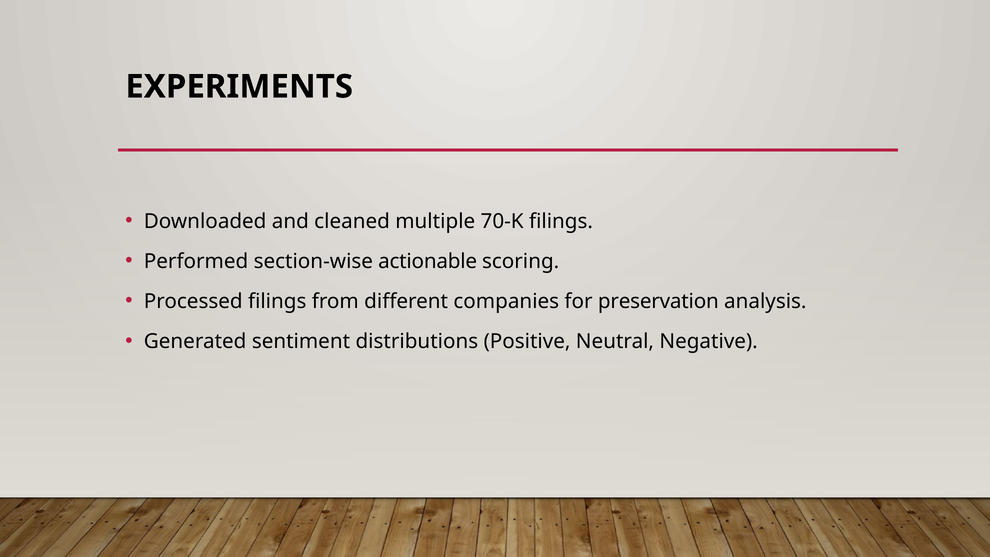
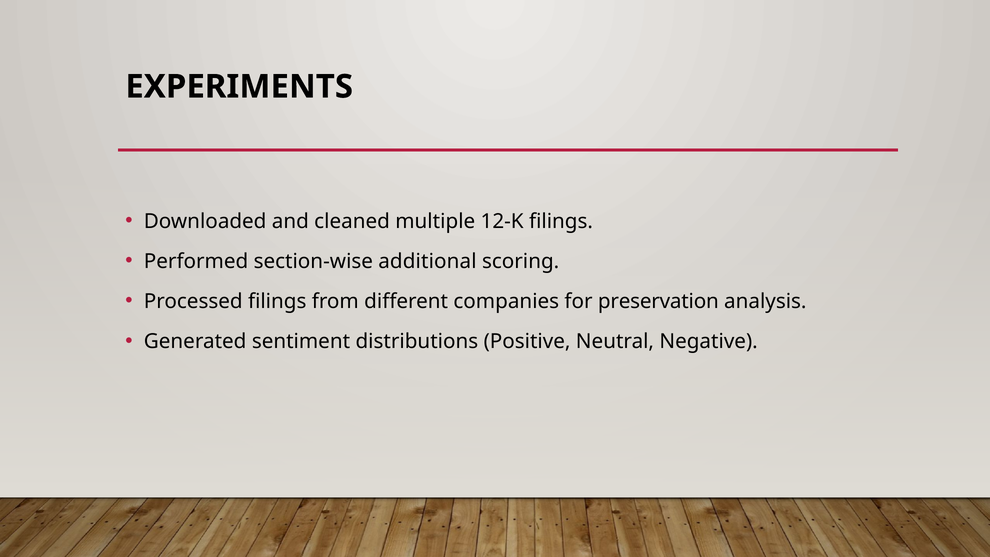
70-K: 70-K -> 12-K
actionable: actionable -> additional
